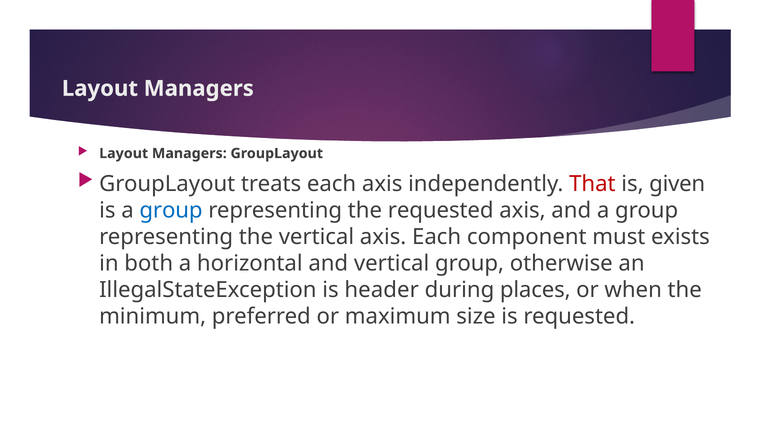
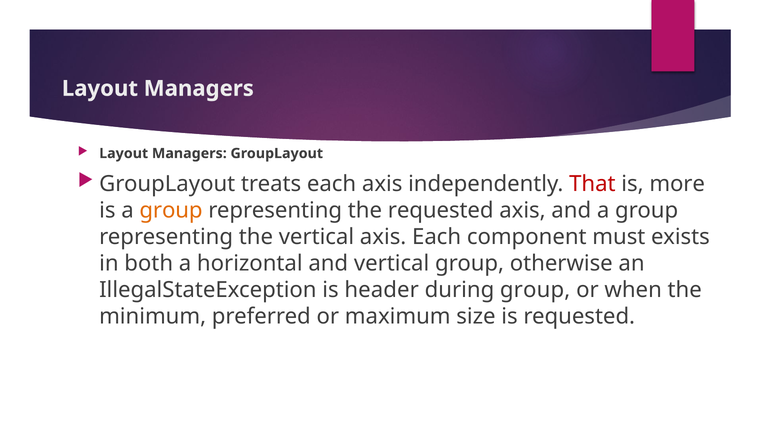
given: given -> more
group at (171, 210) colour: blue -> orange
during places: places -> group
